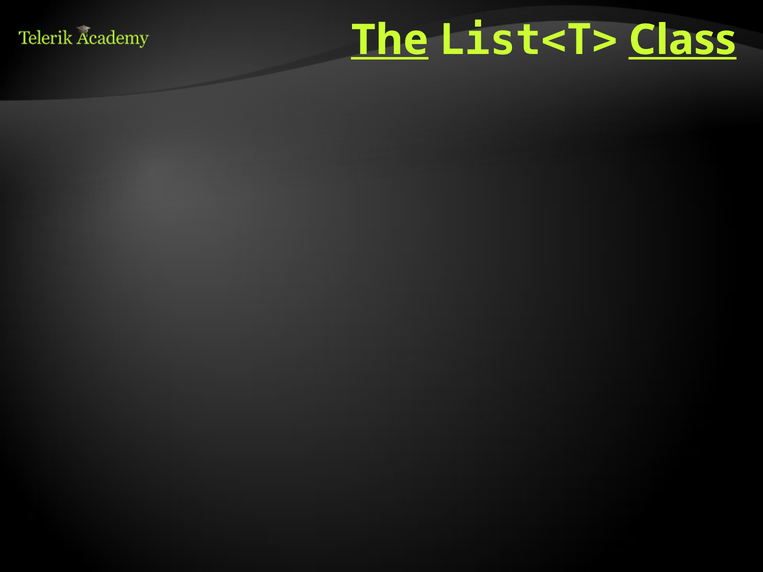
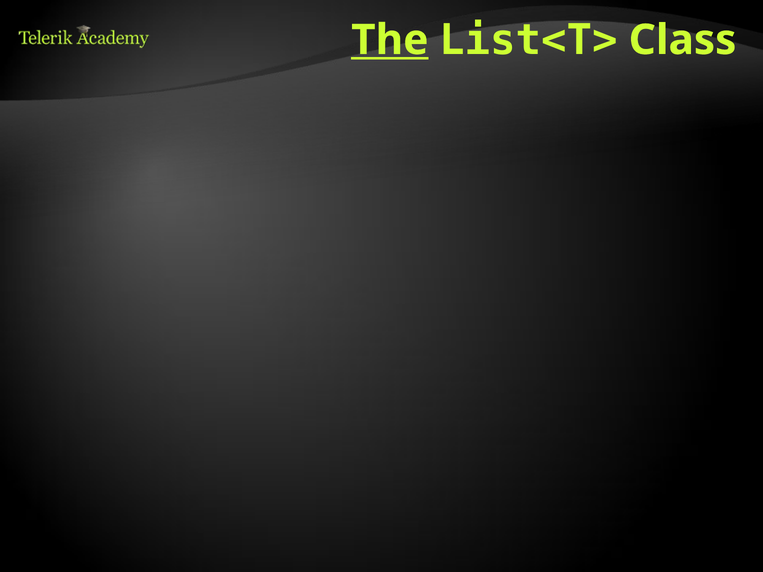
Class underline: present -> none
